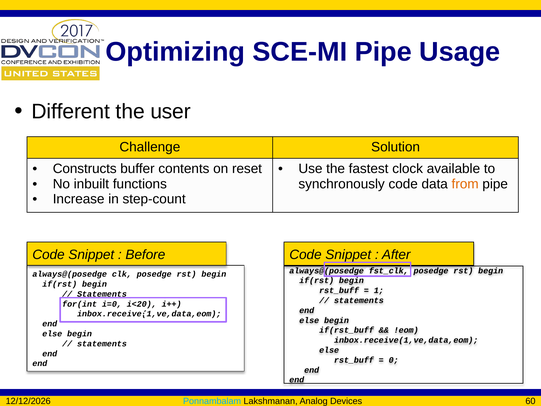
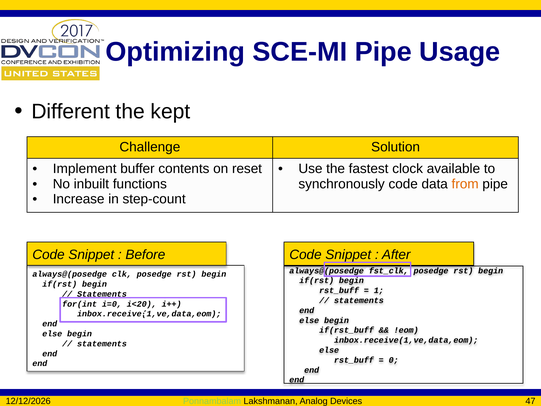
user: user -> kept
Constructs: Constructs -> Implement
Ponnambalam colour: light blue -> light green
60: 60 -> 47
